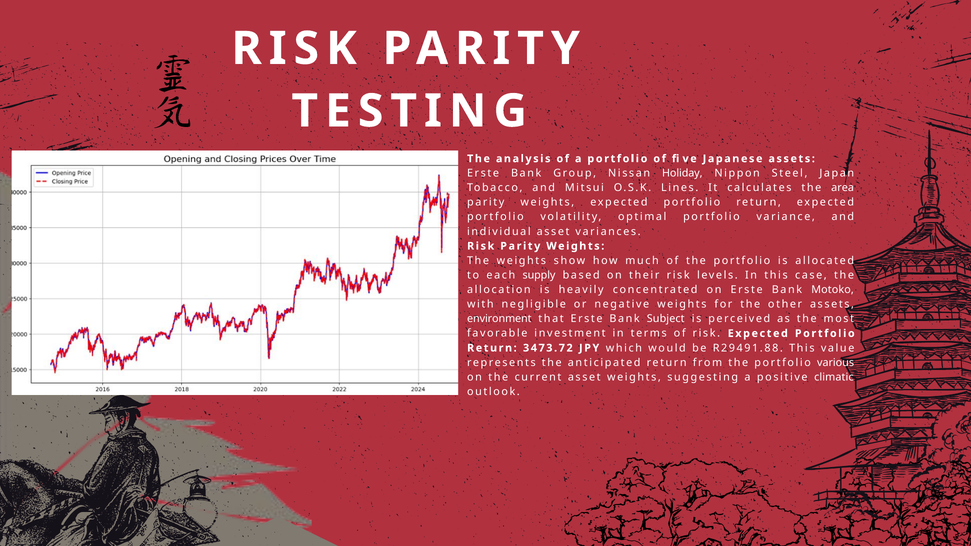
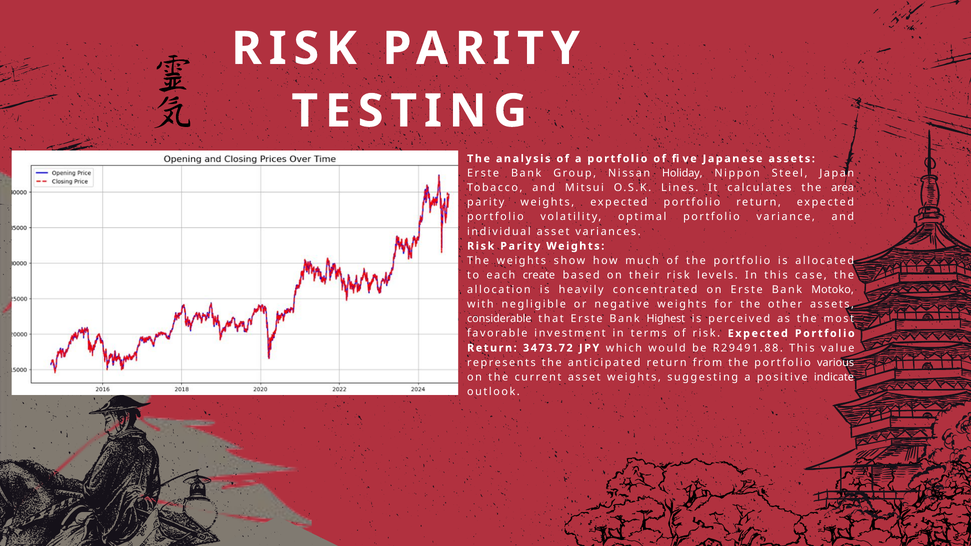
supply: supply -> create
environment: environment -> considerable
Subject: Subject -> Highest
climatic: climatic -> indicate
